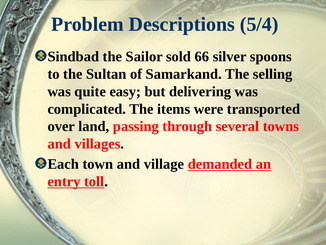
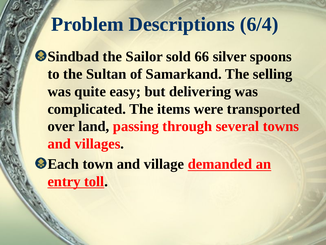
5/4: 5/4 -> 6/4
